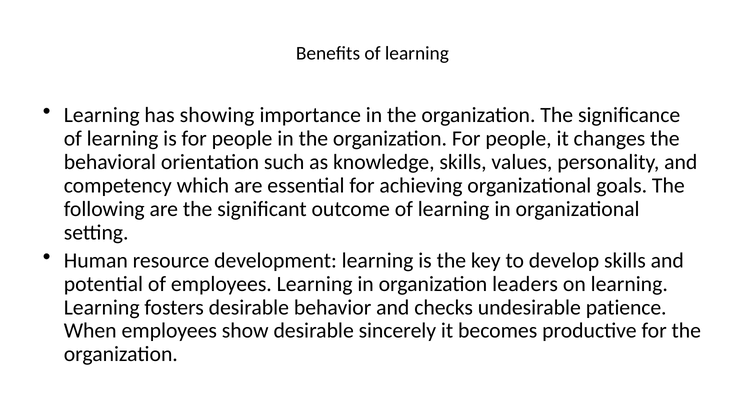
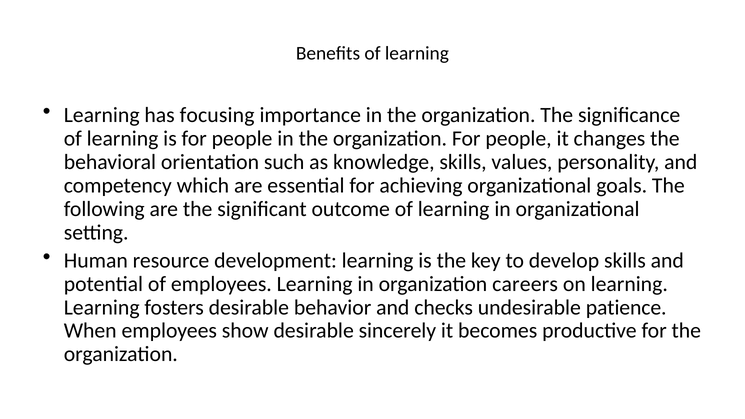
showing: showing -> focusing
leaders: leaders -> careers
